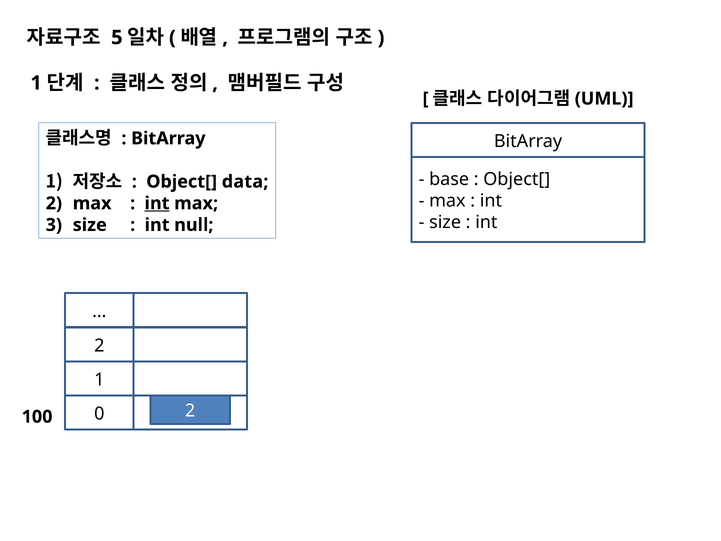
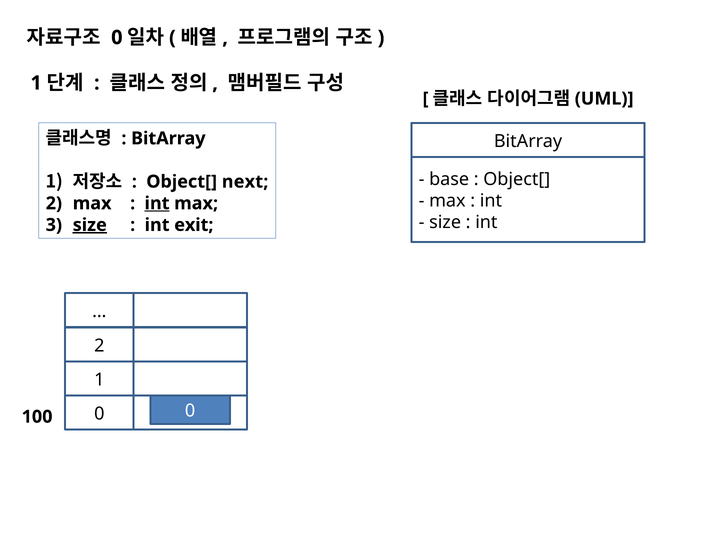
5 at (117, 38): 5 -> 0
data: data -> next
size at (90, 225) underline: none -> present
null: null -> exit
100 2: 2 -> 0
